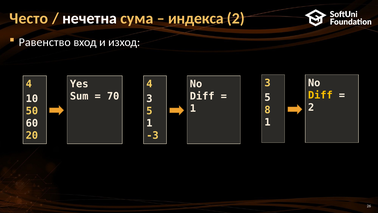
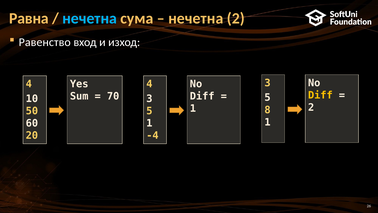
Често: Често -> Равна
нечетна at (90, 18) colour: white -> light blue
индекса at (196, 18): индекса -> нечетна
-3: -3 -> -4
